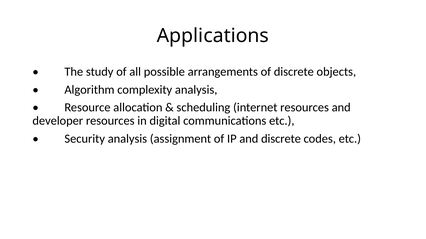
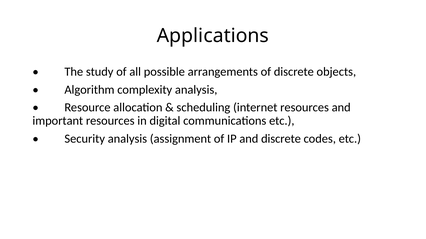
developer: developer -> important
